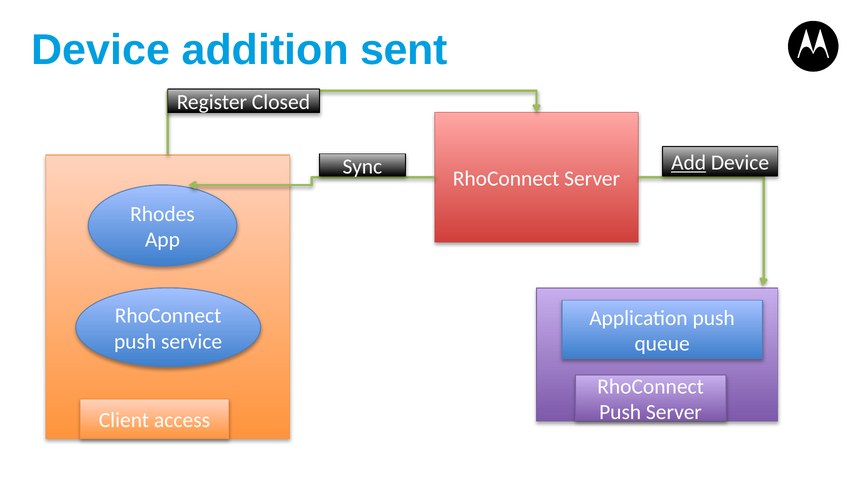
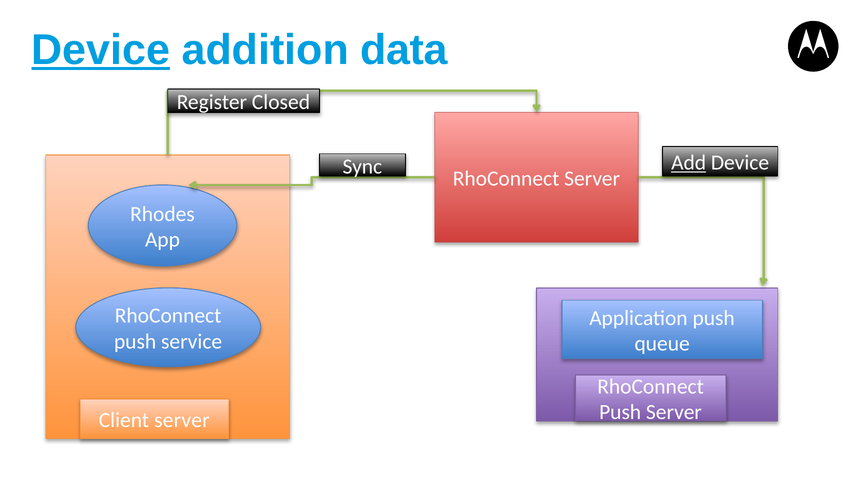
Device at (101, 50) underline: none -> present
sent: sent -> data
Client access: access -> server
